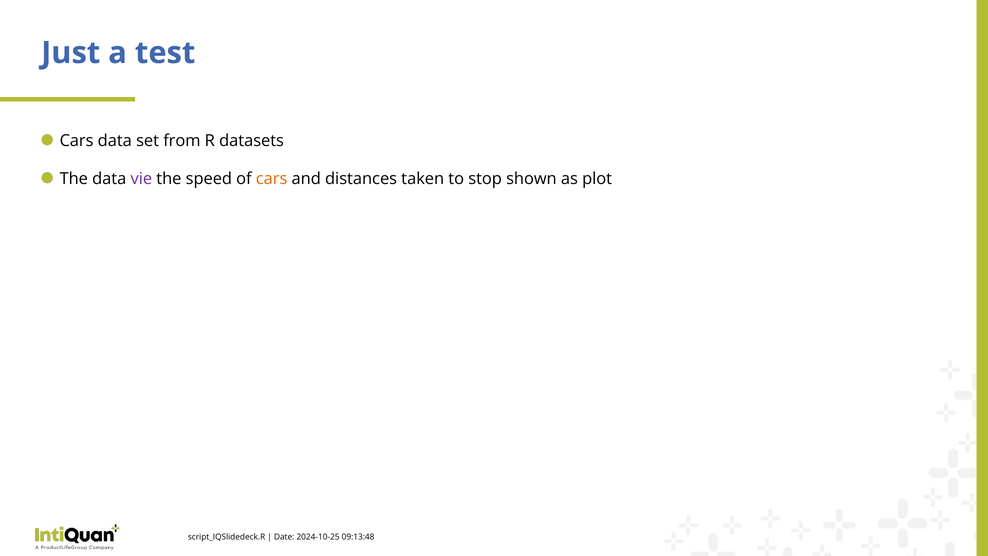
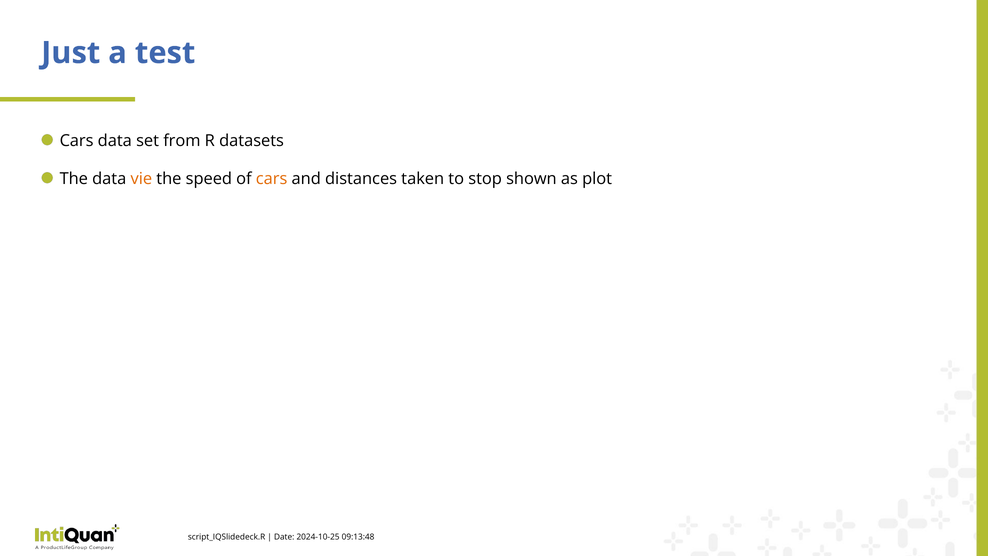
vie colour: purple -> orange
